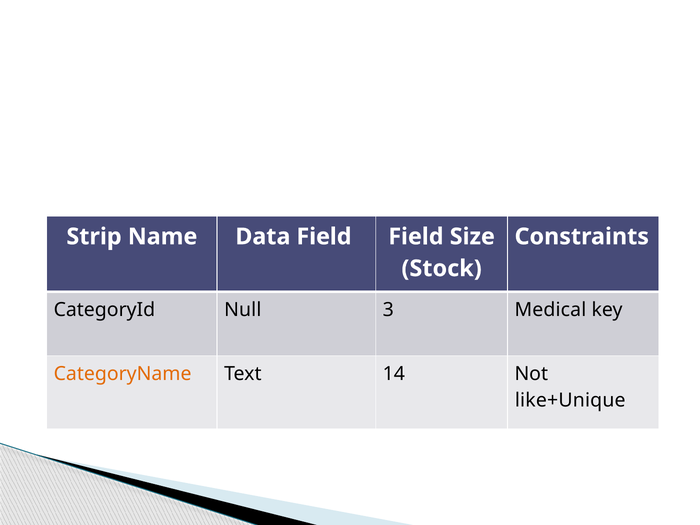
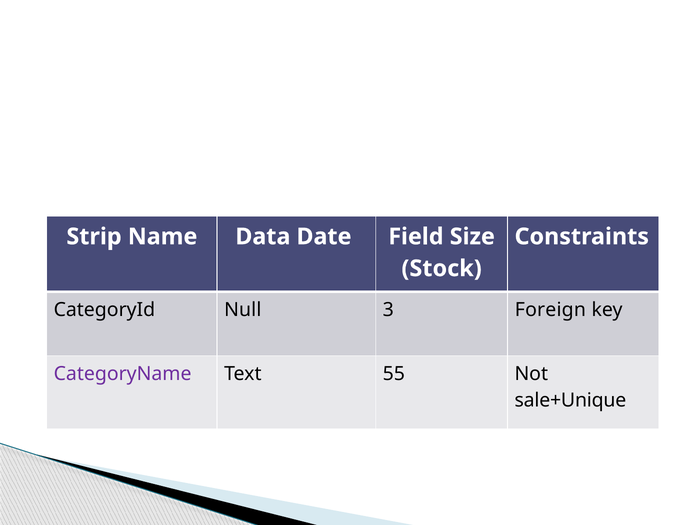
Data Field: Field -> Date
Medical: Medical -> Foreign
CategoryName colour: orange -> purple
14: 14 -> 55
like+Unique: like+Unique -> sale+Unique
